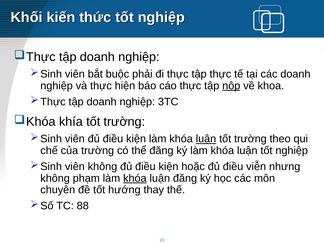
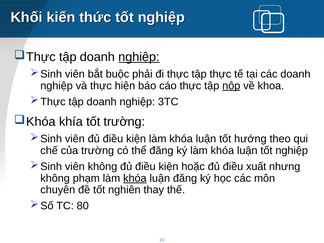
nghiệp at (139, 57) underline: none -> present
luận at (206, 139) underline: present -> none
trường at (250, 139): trường -> hướng
viễn: viễn -> xuất
hướng: hướng -> nghiên
88: 88 -> 80
